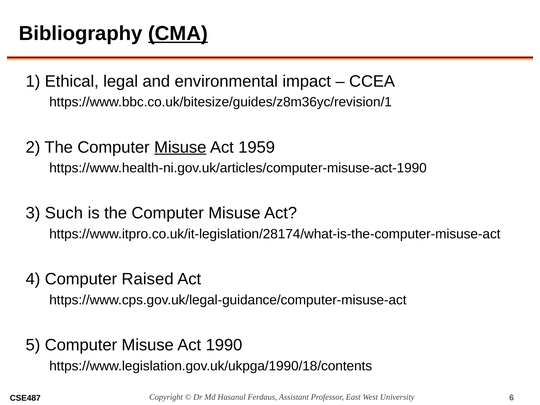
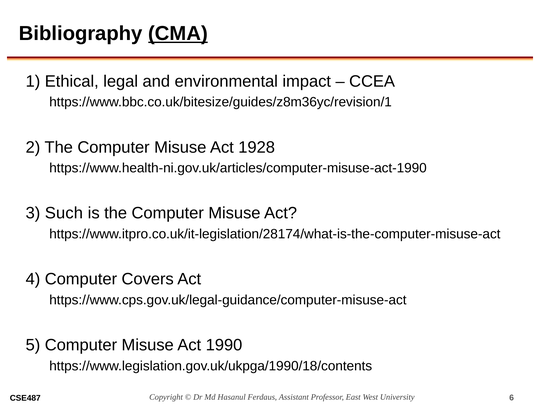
Misuse at (180, 147) underline: present -> none
1959: 1959 -> 1928
Raised: Raised -> Covers
